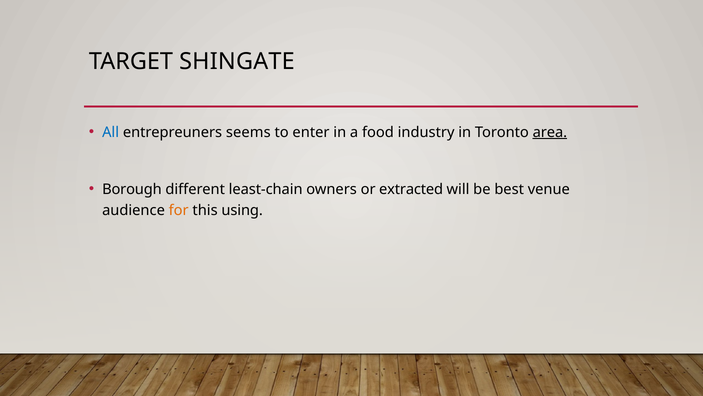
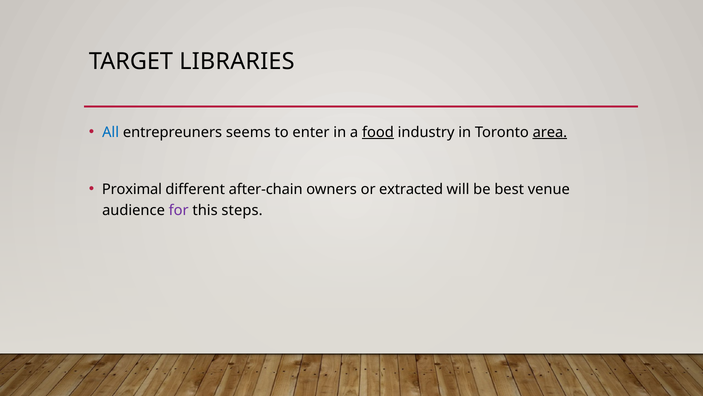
SHINGATE: SHINGATE -> LIBRARIES
food underline: none -> present
Borough: Borough -> Proximal
least-chain: least-chain -> after-chain
for colour: orange -> purple
using: using -> steps
